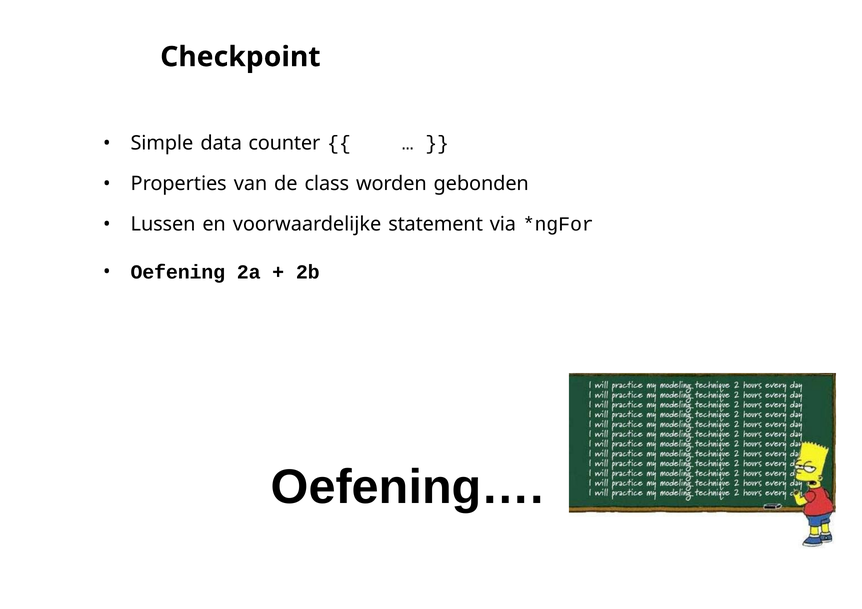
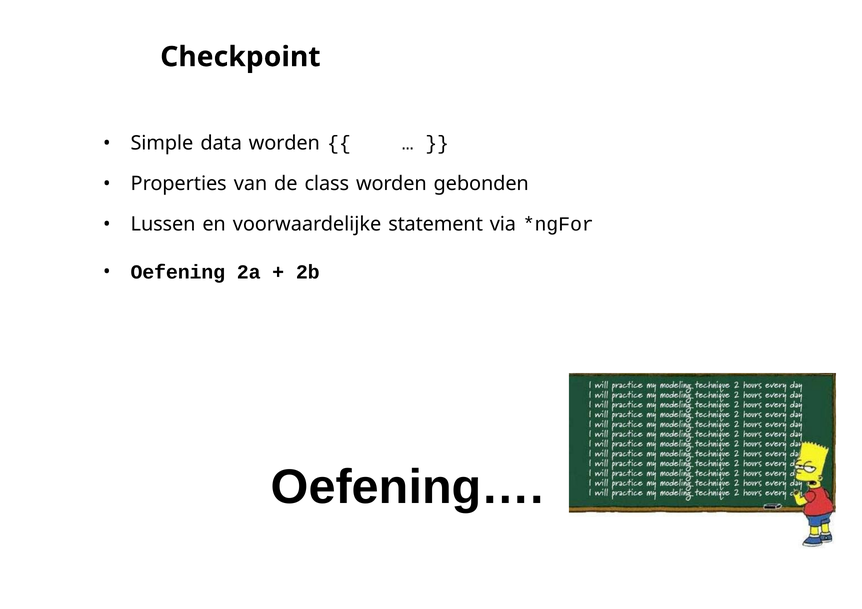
data counter: counter -> worden
